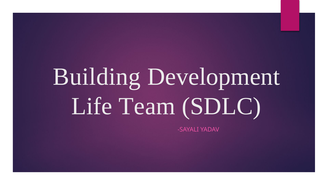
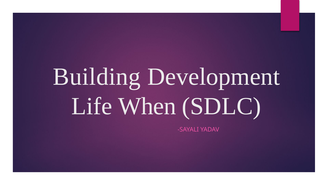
Team: Team -> When
